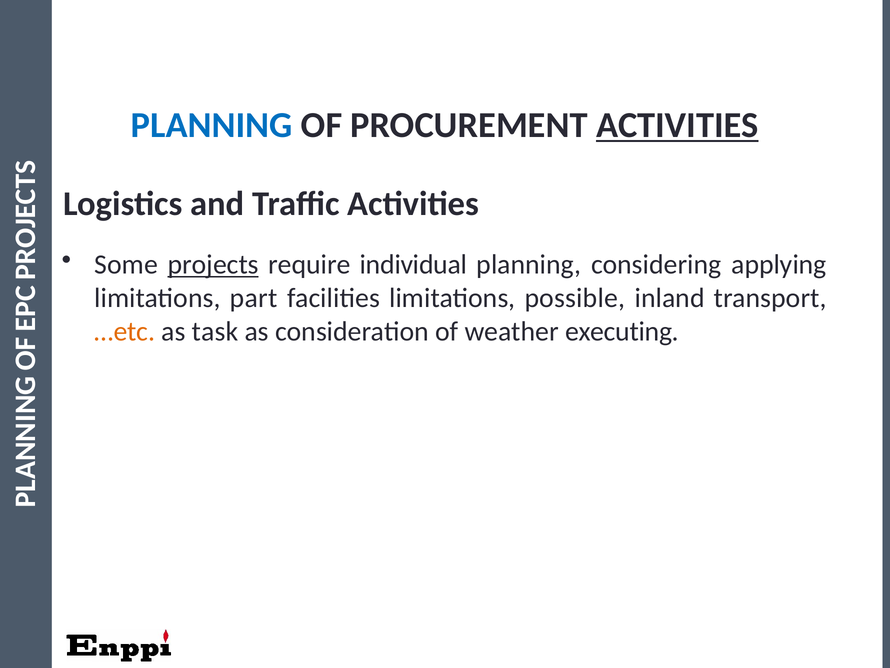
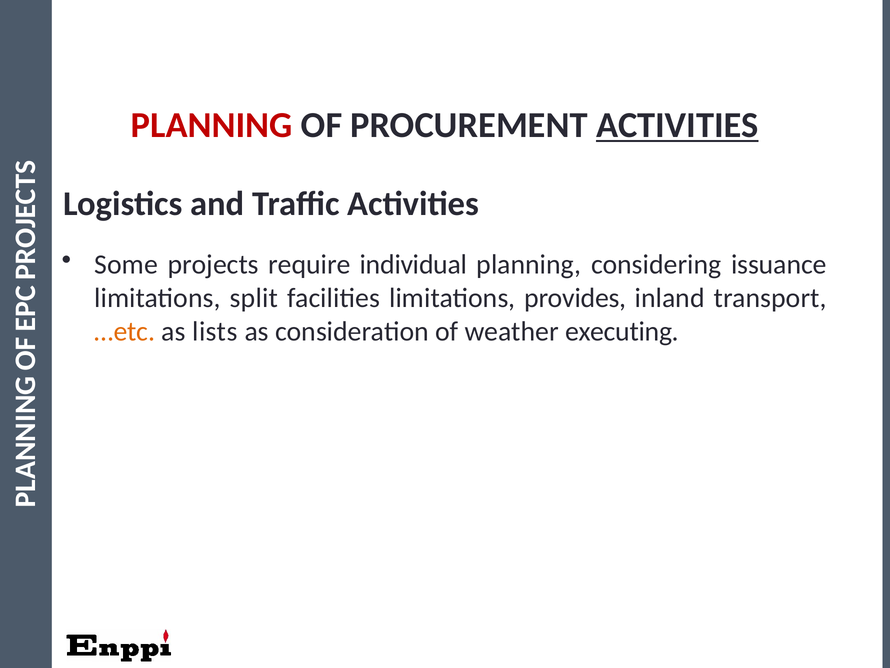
PLANNING at (212, 125) colour: blue -> red
projects underline: present -> none
applying: applying -> issuance
part: part -> split
possible: possible -> provides
task: task -> lists
